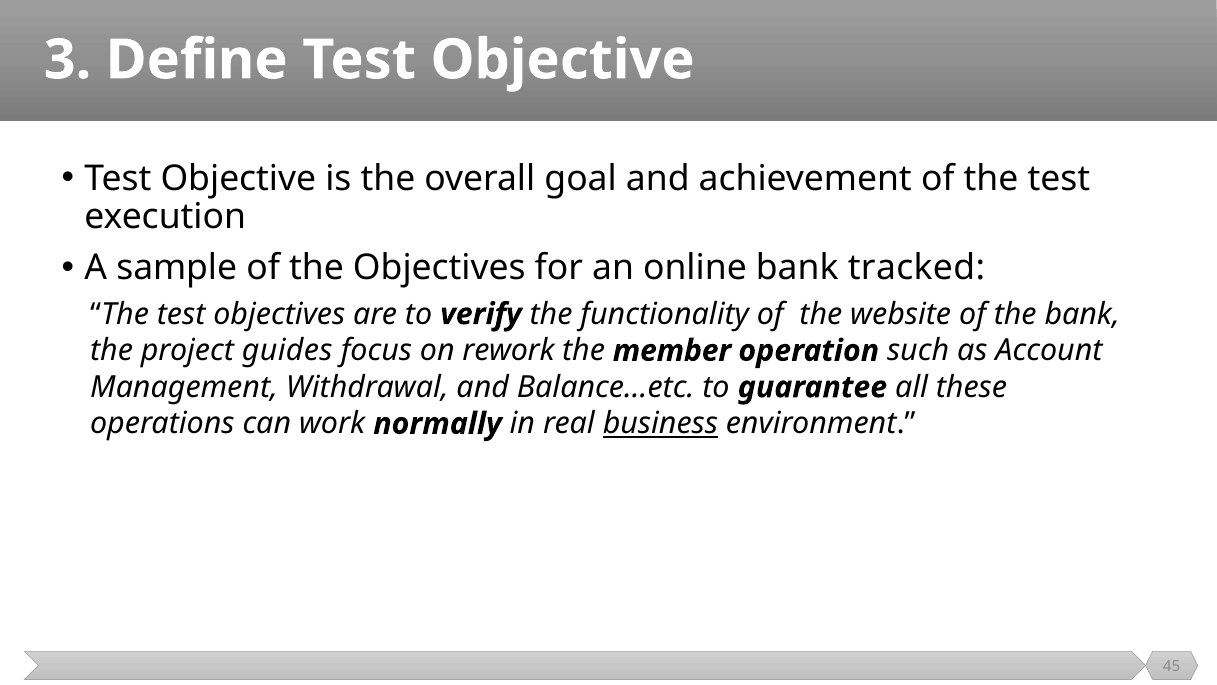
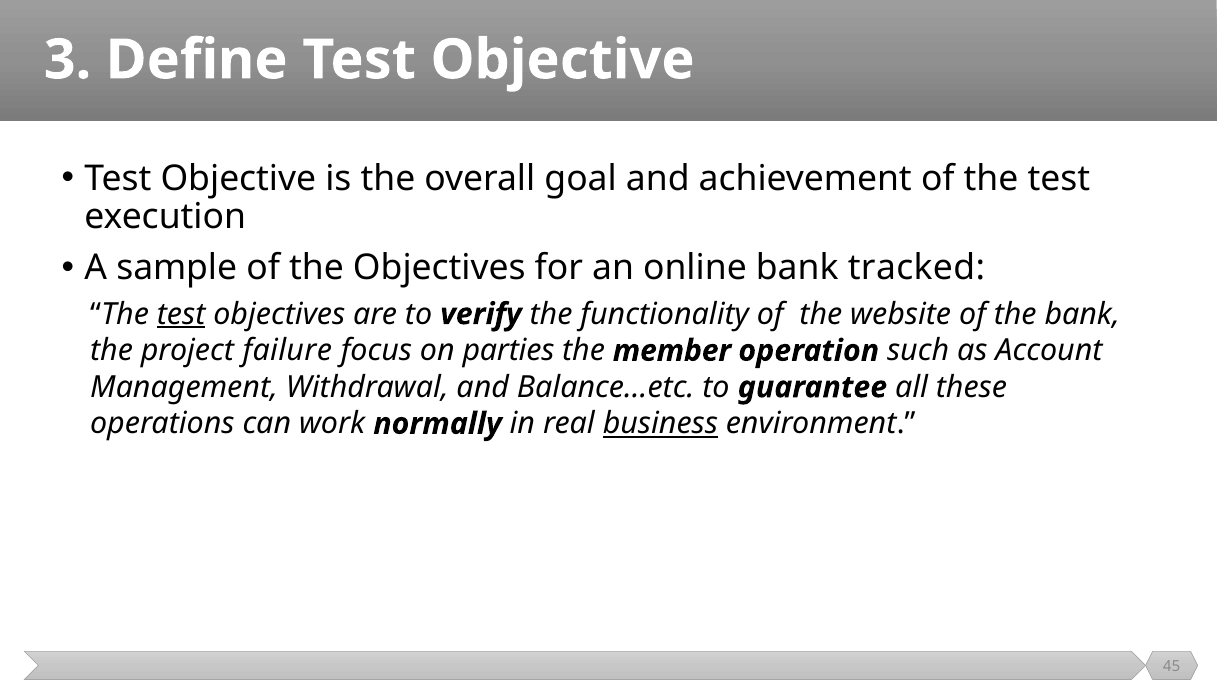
test at (181, 314) underline: none -> present
guides: guides -> failure
rework: rework -> parties
